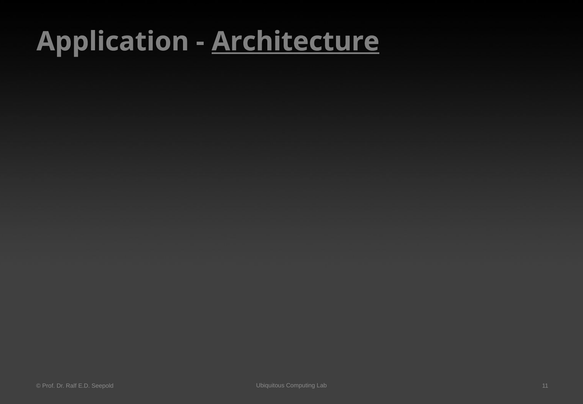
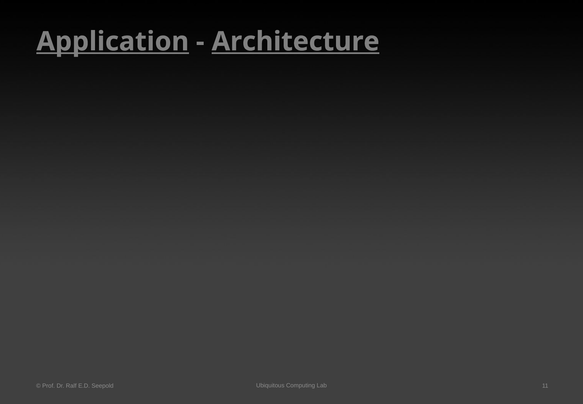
Application underline: none -> present
